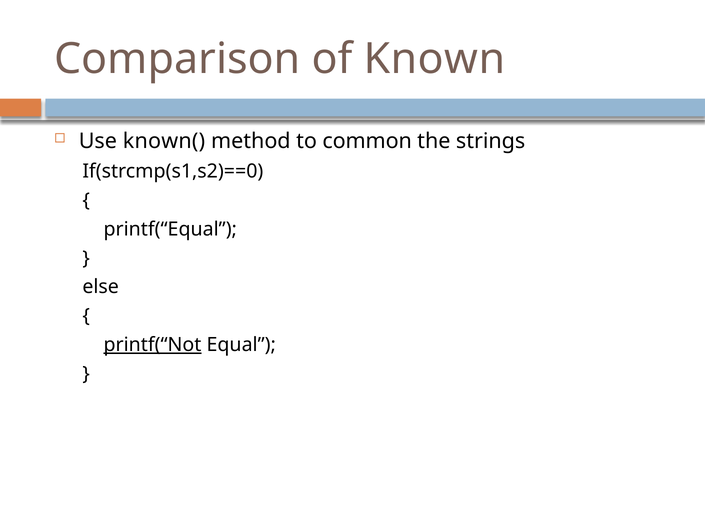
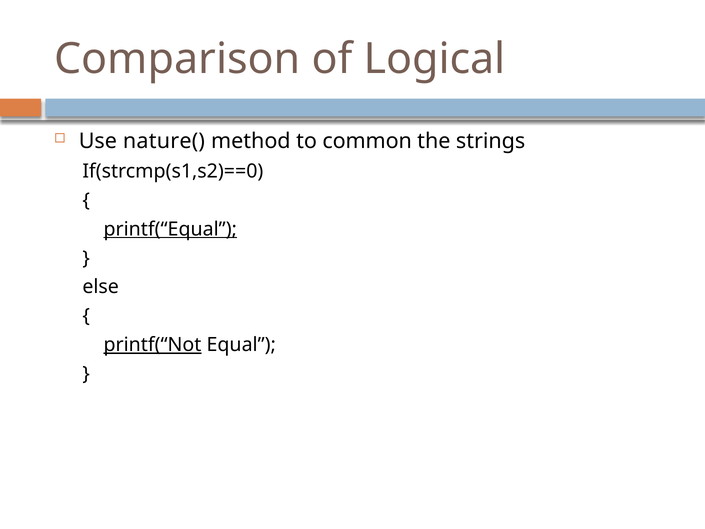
Known: Known -> Logical
known(: known( -> nature(
printf(“Equal underline: none -> present
